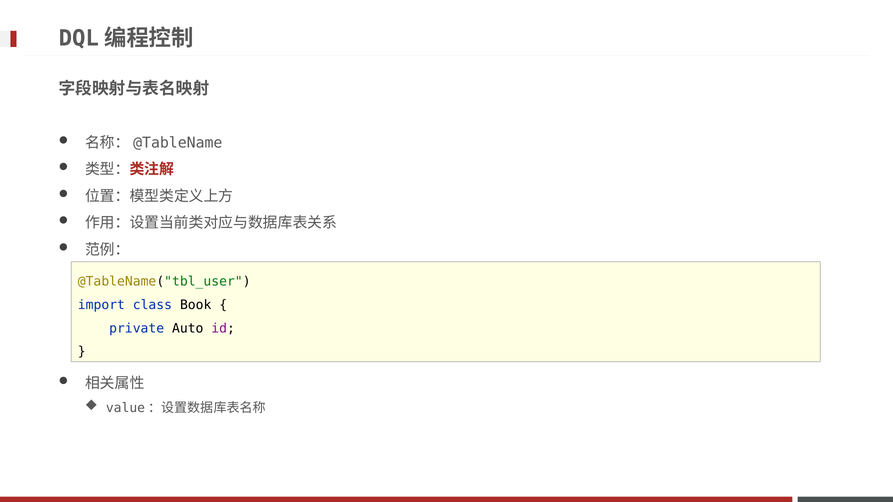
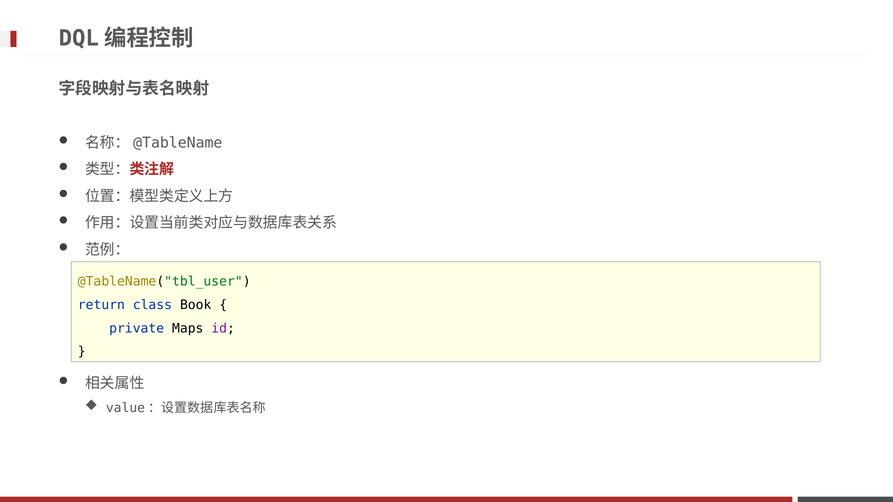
import: import -> return
Auto: Auto -> Maps
